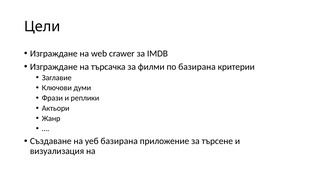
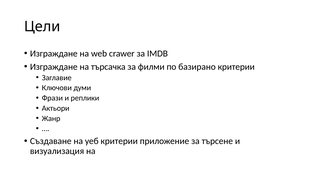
по базирана: базирана -> базирано
уеб базирана: базирана -> критерии
